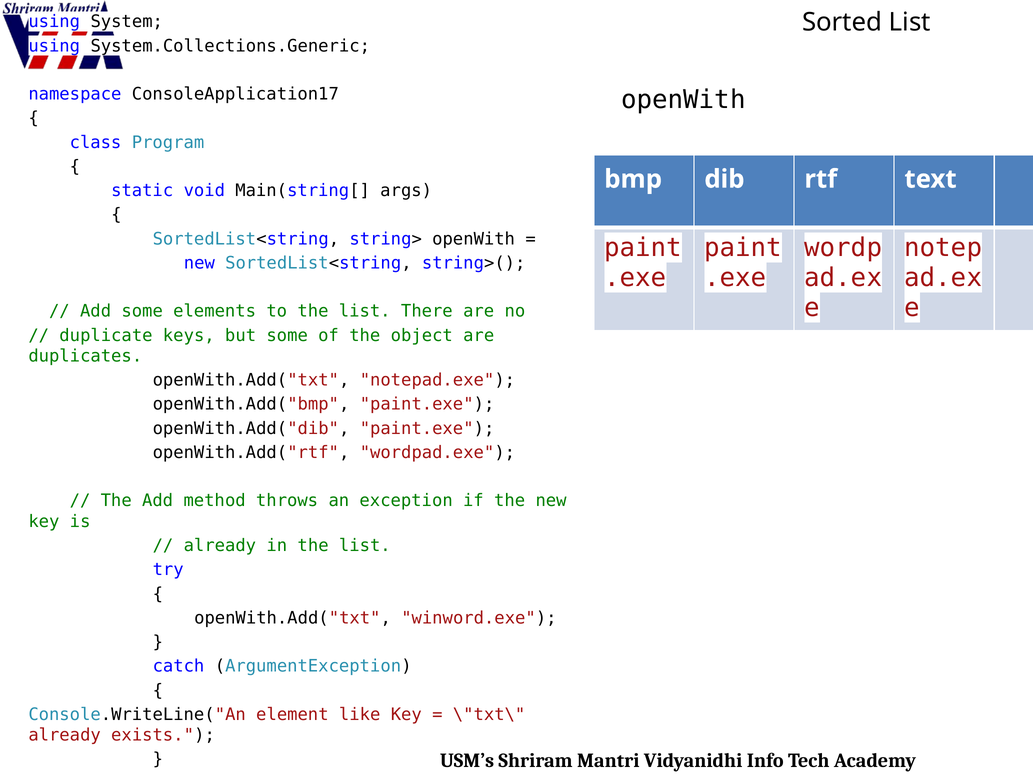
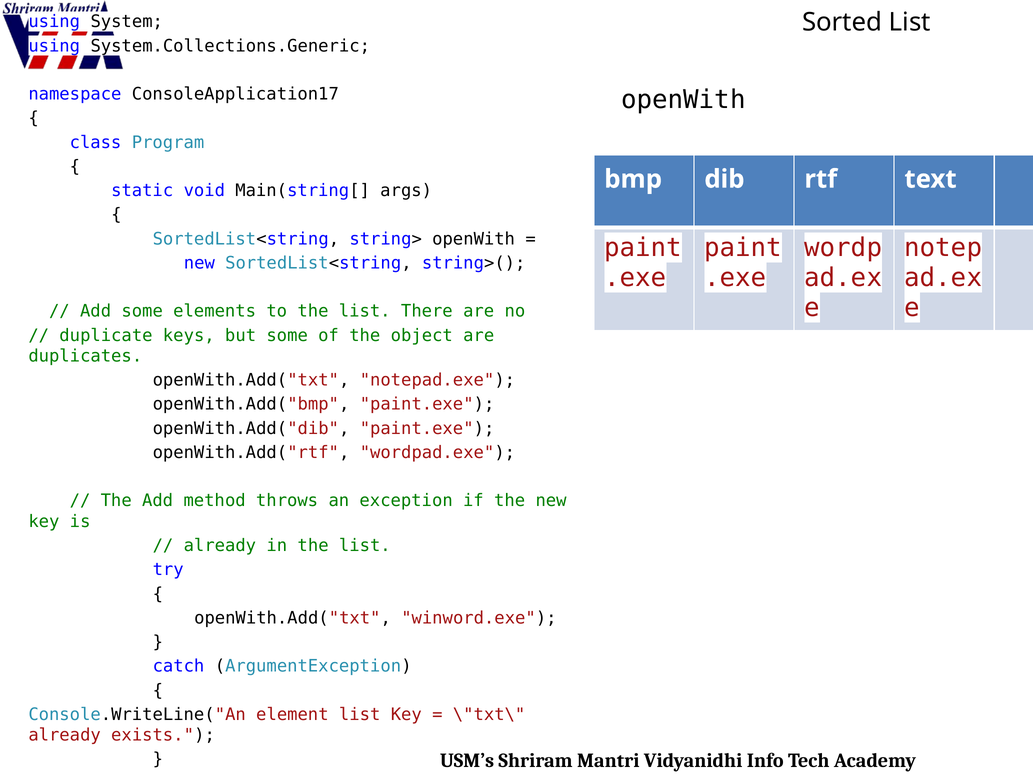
element like: like -> list
